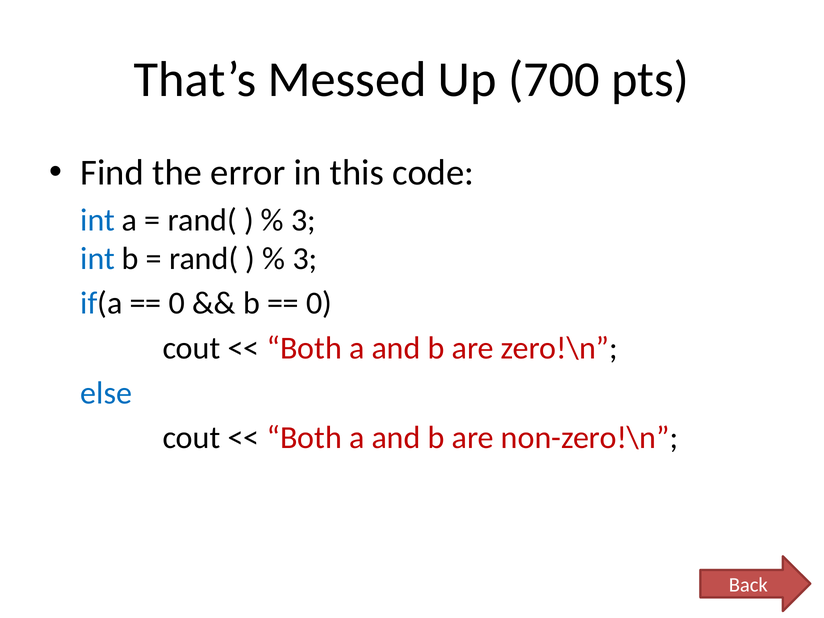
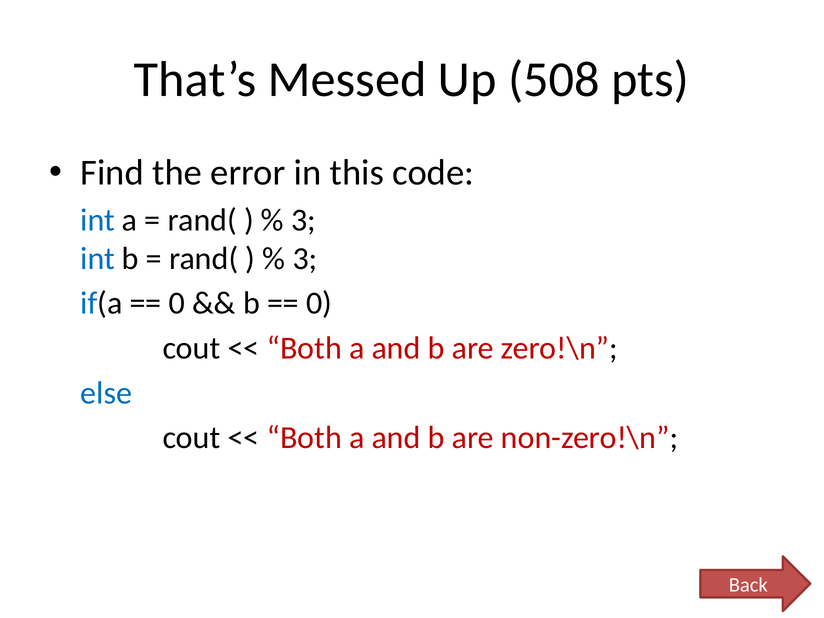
700: 700 -> 508
